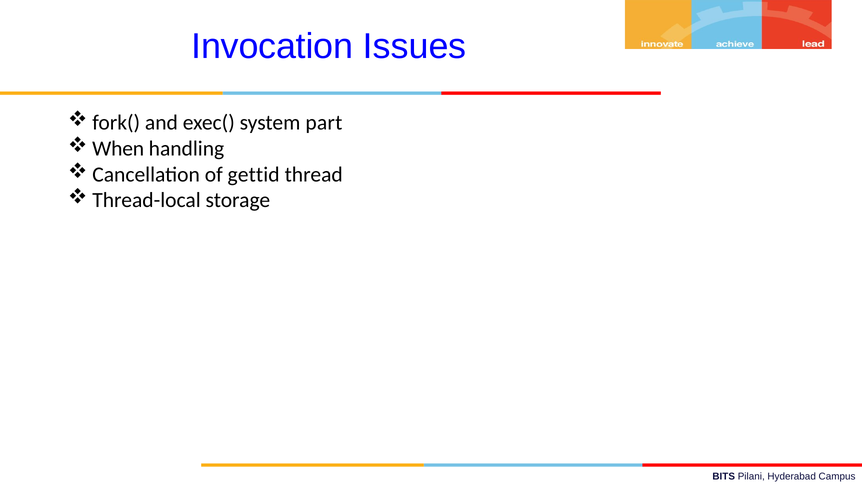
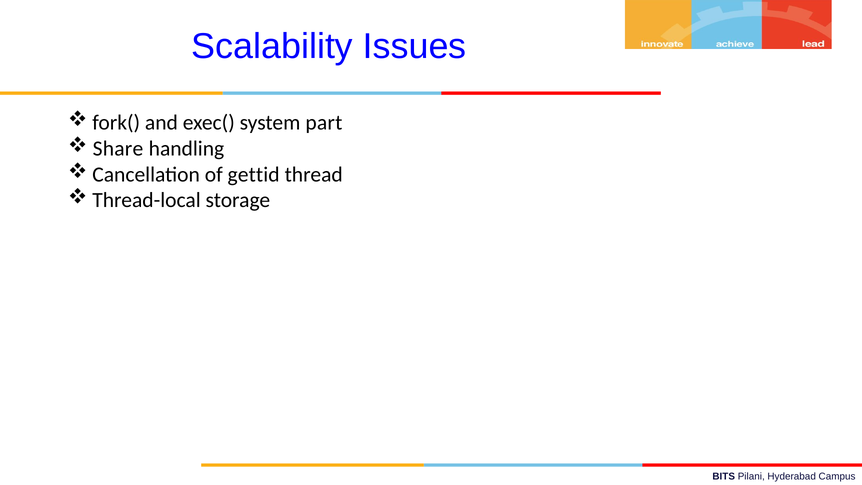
Invocation: Invocation -> Scalability
When: When -> Share
